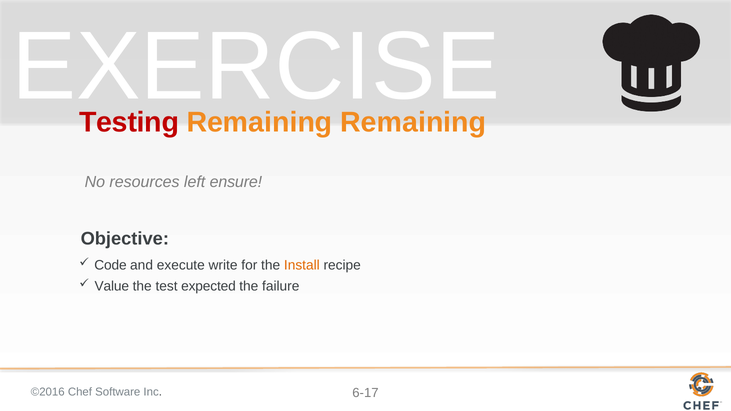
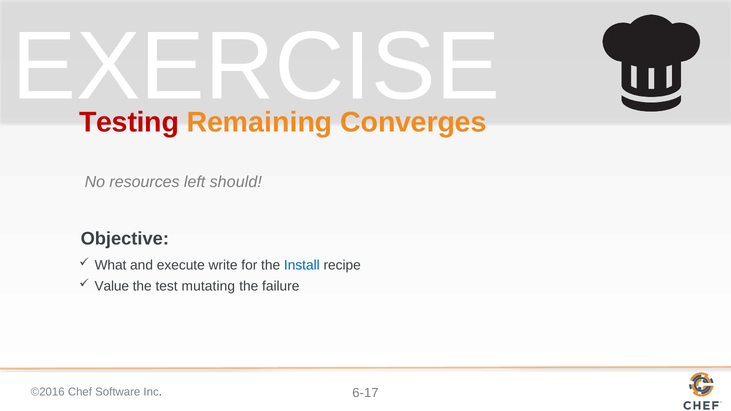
Remaining Remaining: Remaining -> Converges
ensure: ensure -> should
Code: Code -> What
Install colour: orange -> blue
expected: expected -> mutating
